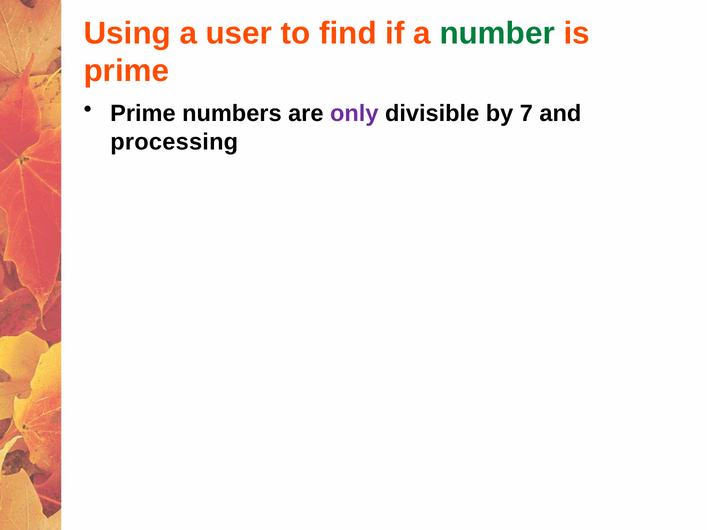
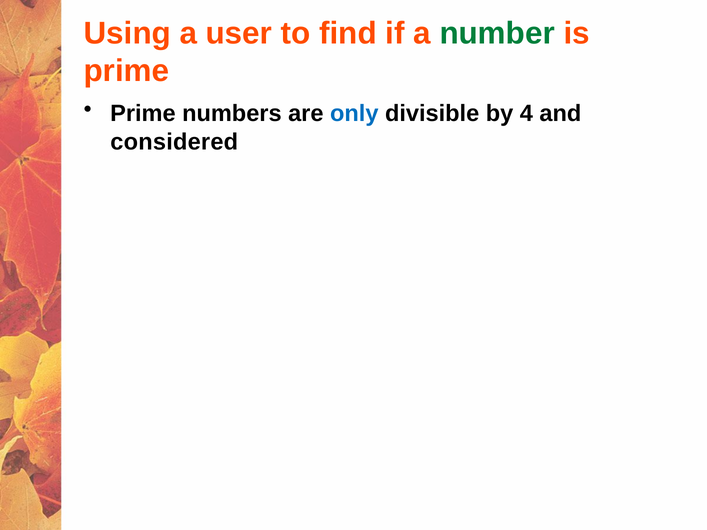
only colour: purple -> blue
7: 7 -> 4
processing: processing -> considered
